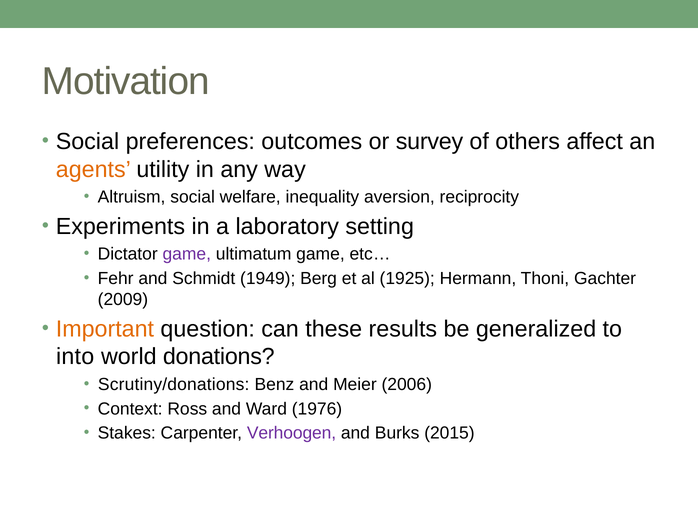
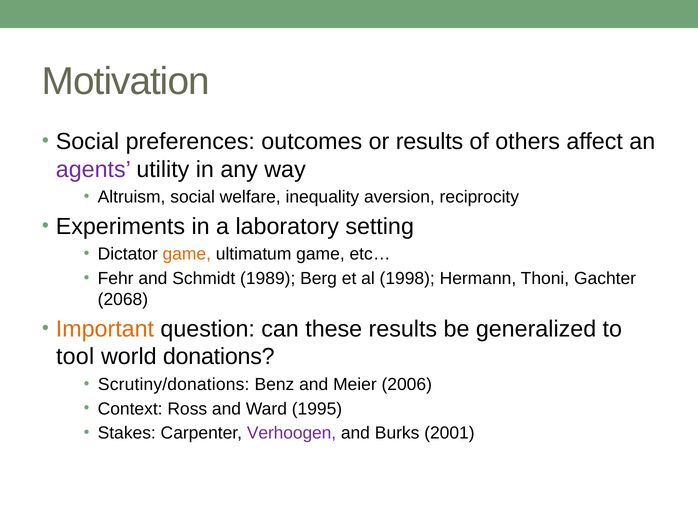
or survey: survey -> results
agents colour: orange -> purple
game at (187, 254) colour: purple -> orange
1949: 1949 -> 1989
1925: 1925 -> 1998
2009: 2009 -> 2068
into: into -> tool
1976: 1976 -> 1995
2015: 2015 -> 2001
